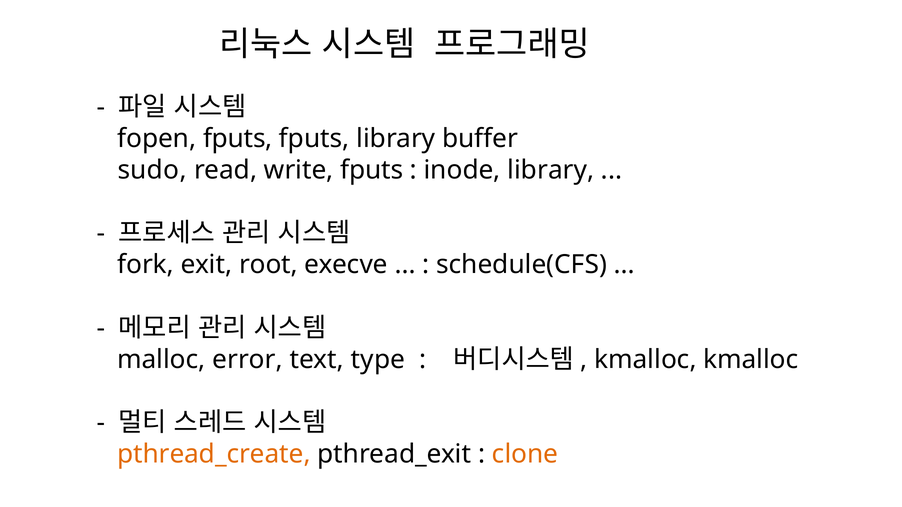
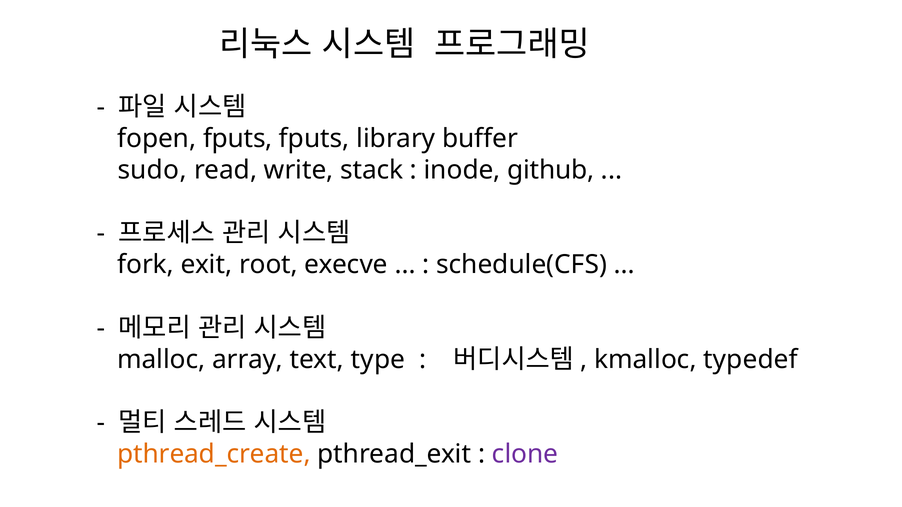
write fputs: fputs -> stack
inode library: library -> github
error: error -> array
kmalloc kmalloc: kmalloc -> typedef
clone colour: orange -> purple
